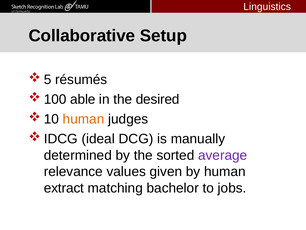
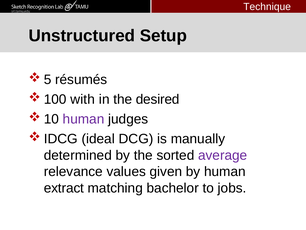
Linguistics: Linguistics -> Technique
Collaborative: Collaborative -> Unstructured
able: able -> with
human at (84, 119) colour: orange -> purple
